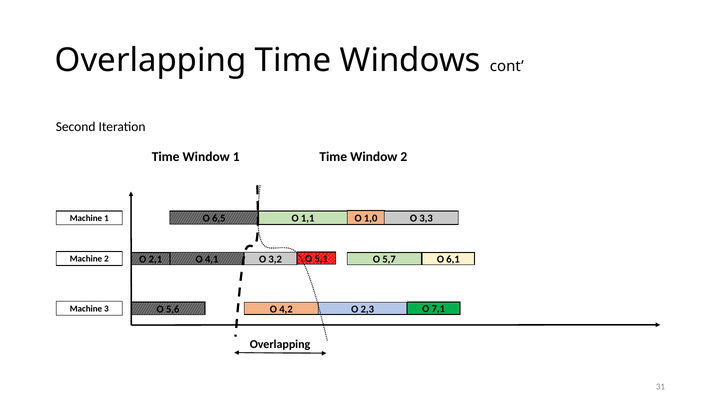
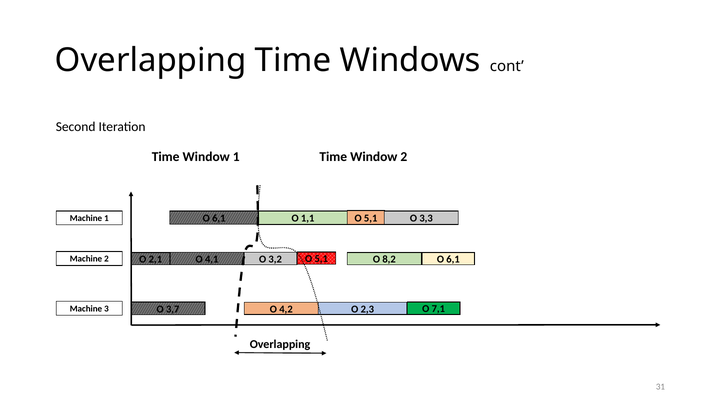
1,0 at (371, 218): 1,0 -> 5,1
6,5 at (219, 218): 6,5 -> 6,1
5,7: 5,7 -> 8,2
5,6: 5,6 -> 3,7
